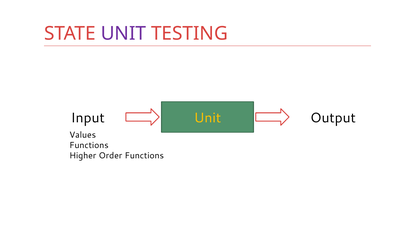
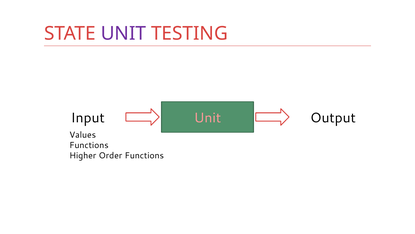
Unit at (207, 118) colour: yellow -> pink
